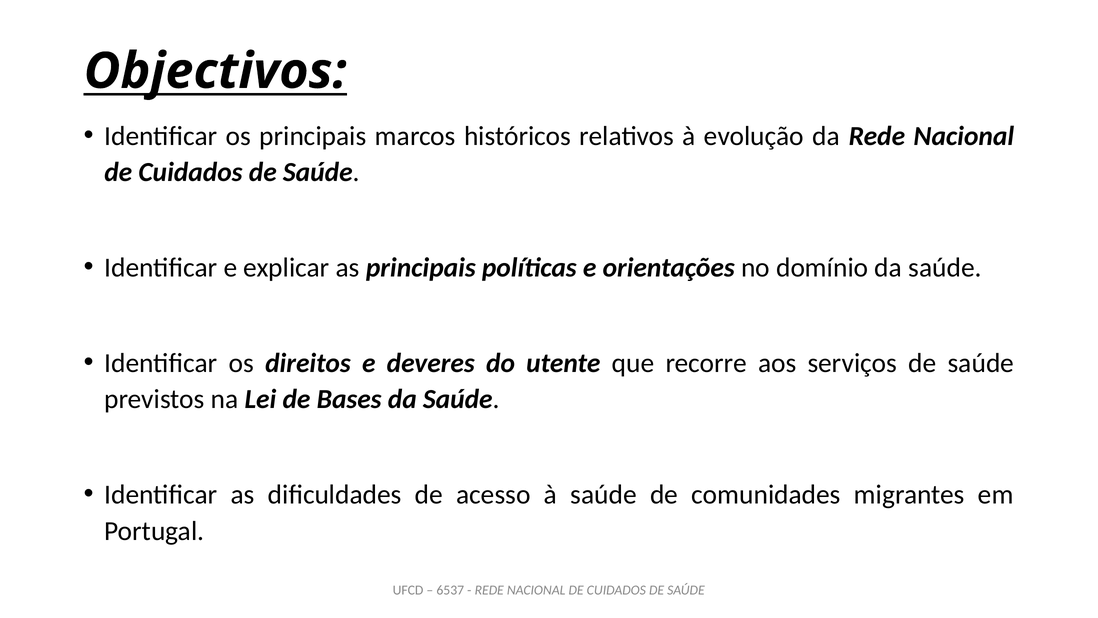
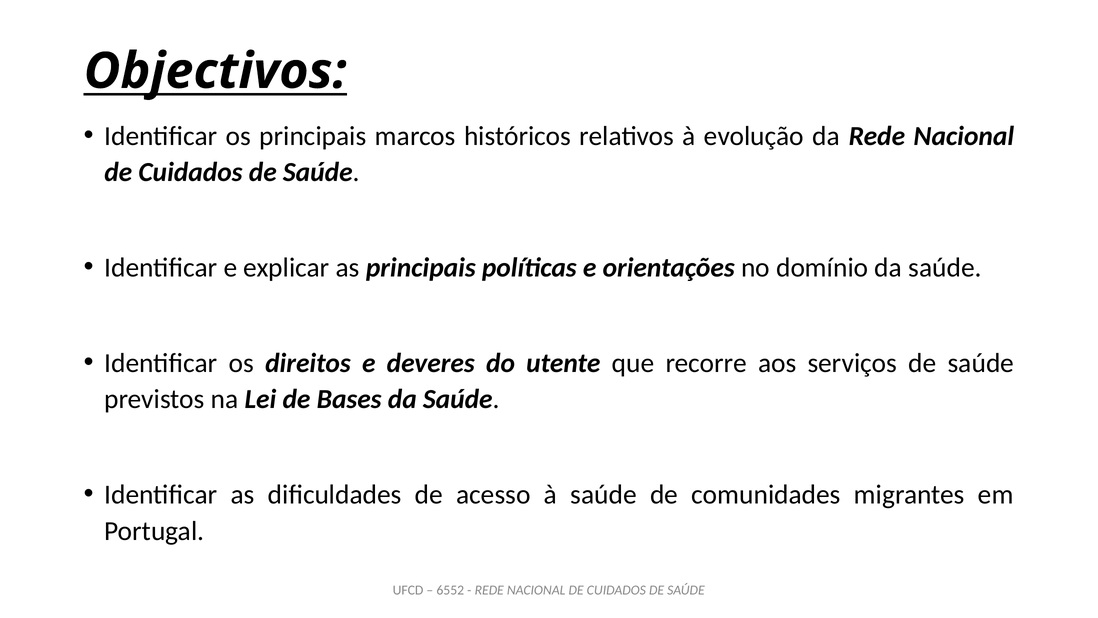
6537: 6537 -> 6552
